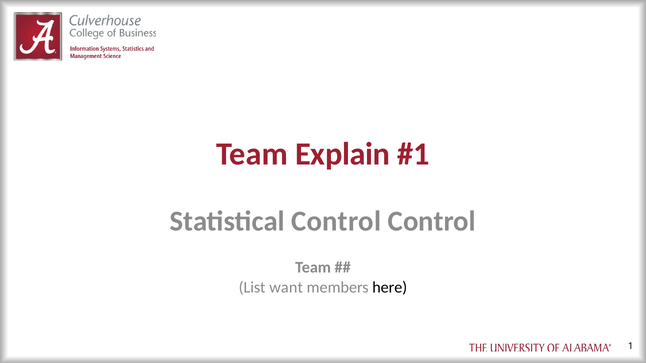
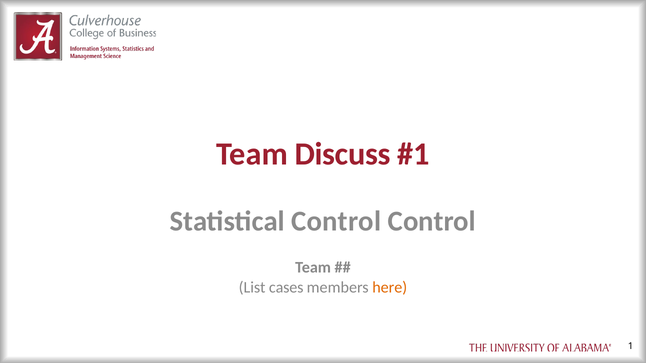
Explain: Explain -> Discuss
want: want -> cases
here colour: black -> orange
